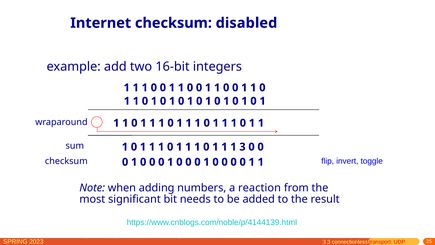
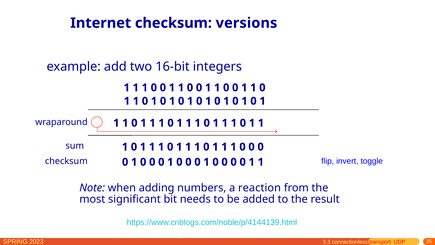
disabled: disabled -> versions
3 at (243, 147): 3 -> 0
